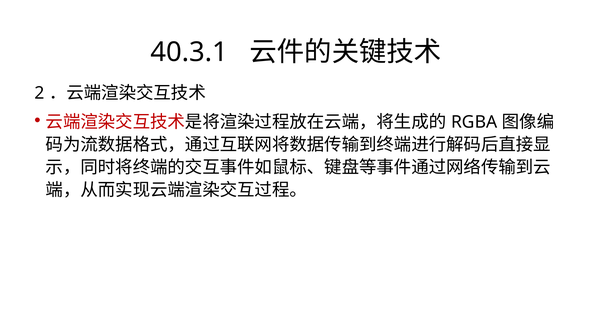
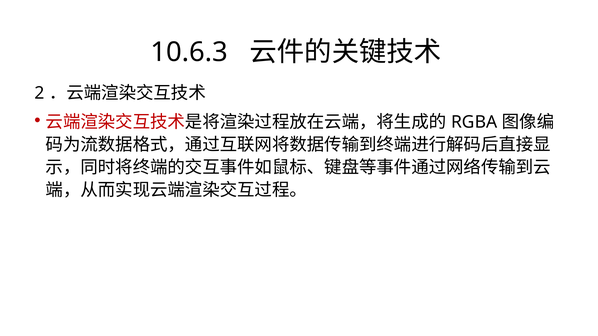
40.3.1: 40.3.1 -> 10.6.3
